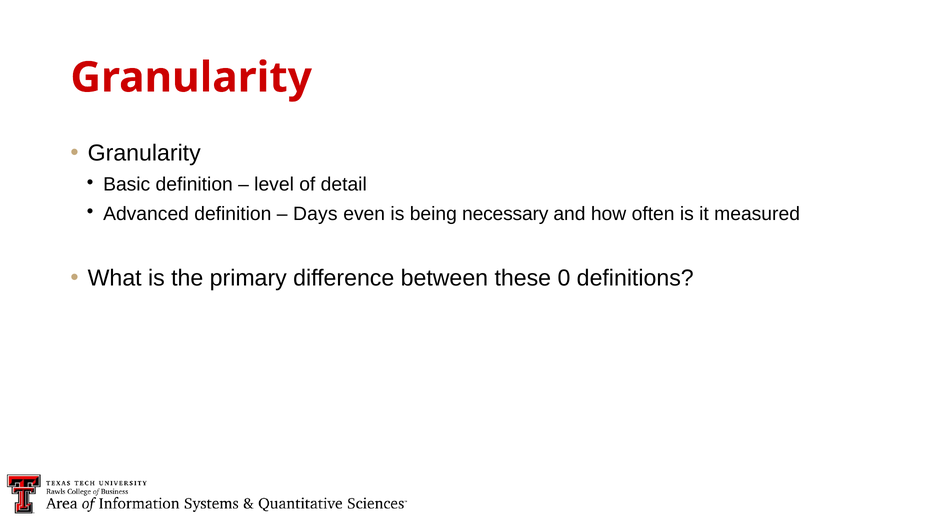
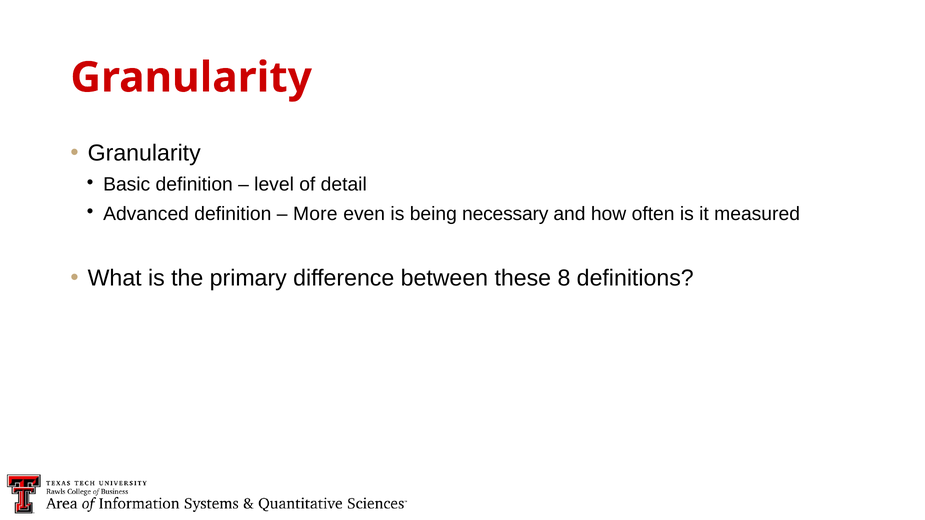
Days: Days -> More
0: 0 -> 8
